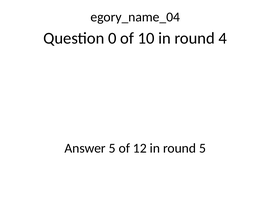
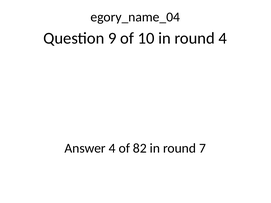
0: 0 -> 9
Answer 5: 5 -> 4
12: 12 -> 82
round 5: 5 -> 7
